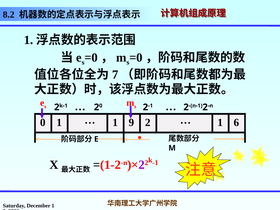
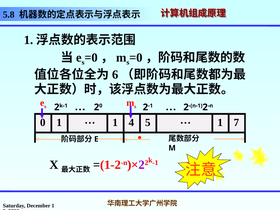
8.2: 8.2 -> 5.8
7: 7 -> 6
9: 9 -> 4
1 1 2: 2 -> 5
6: 6 -> 7
